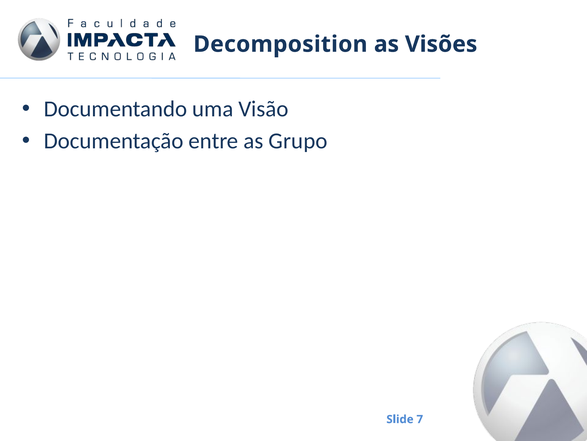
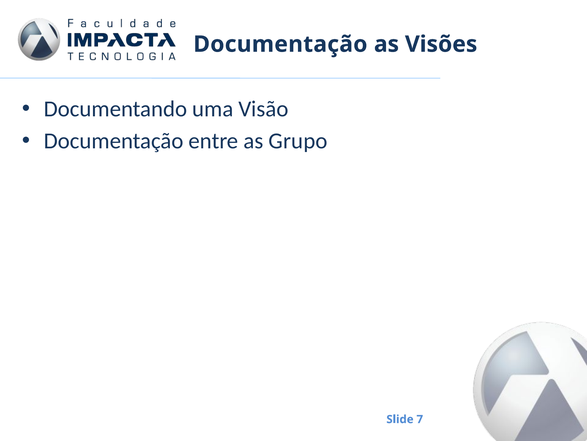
Decomposition at (280, 44): Decomposition -> Documentação
